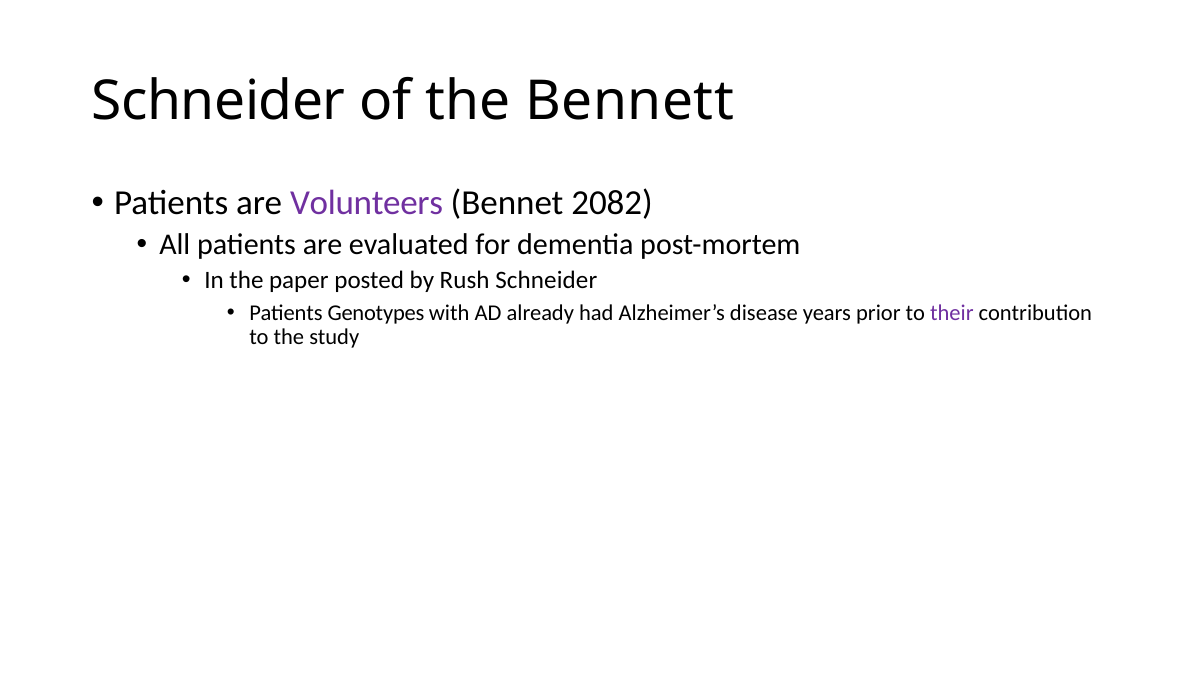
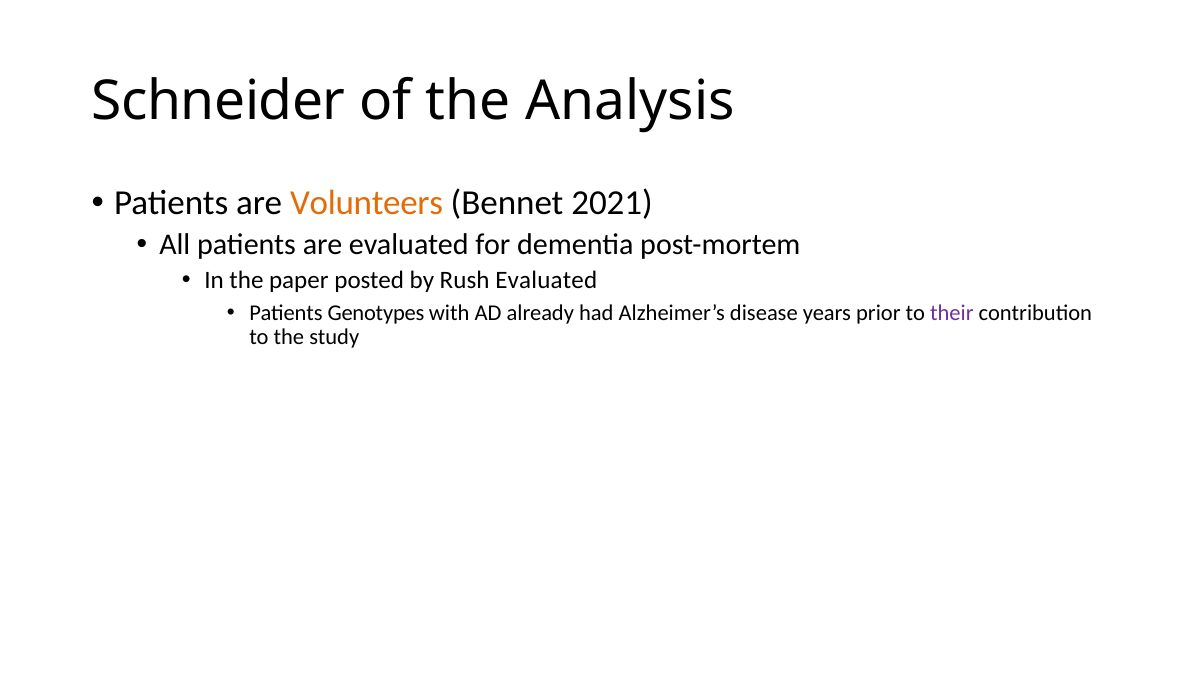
Bennett: Bennett -> Analysis
Volunteers colour: purple -> orange
2082: 2082 -> 2021
Rush Schneider: Schneider -> Evaluated
